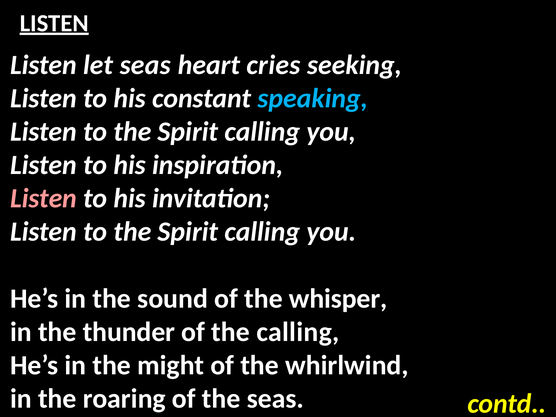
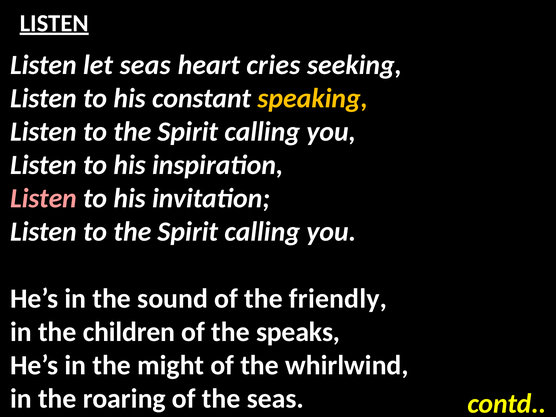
speaking colour: light blue -> yellow
whisper: whisper -> friendly
thunder: thunder -> children
the calling: calling -> speaks
